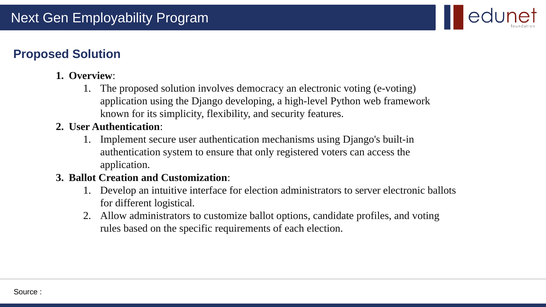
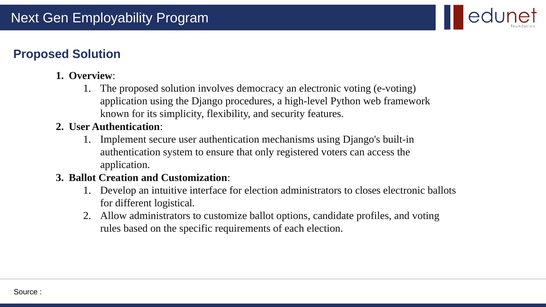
developing: developing -> procedures
server: server -> closes
